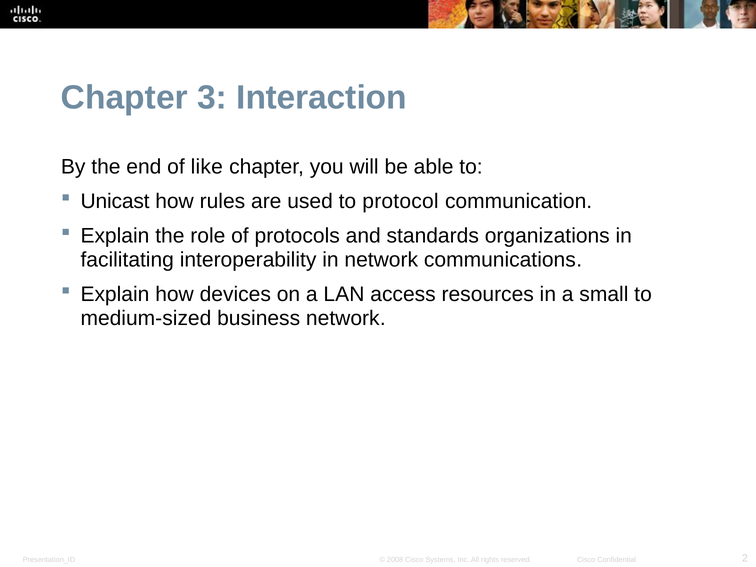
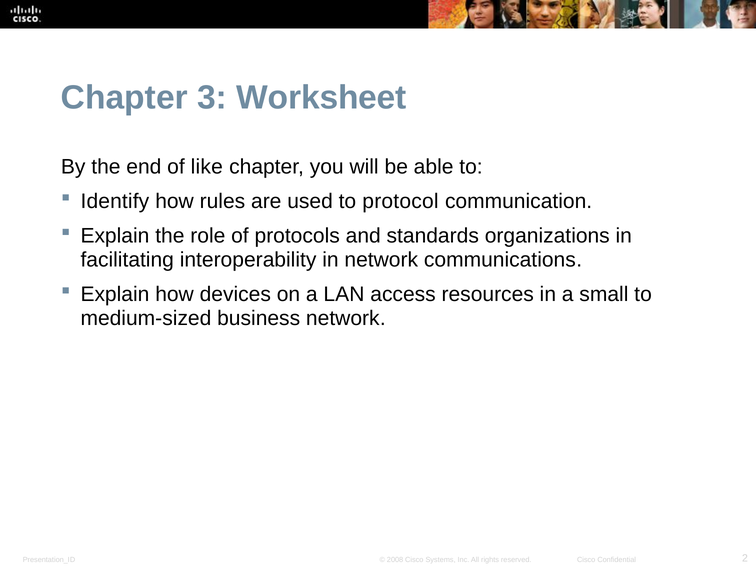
Interaction: Interaction -> Worksheet
Unicast: Unicast -> Identify
